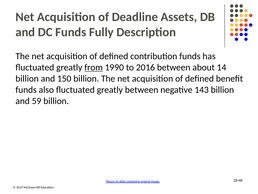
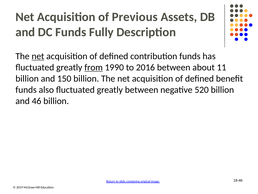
Deadline: Deadline -> Previous
net at (38, 56) underline: none -> present
14: 14 -> 11
143: 143 -> 520
59: 59 -> 46
